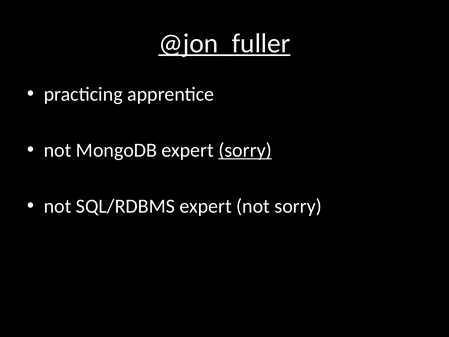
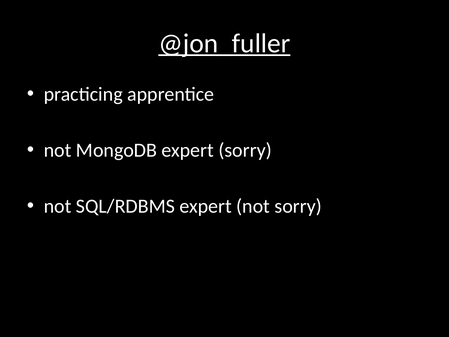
sorry at (245, 150) underline: present -> none
